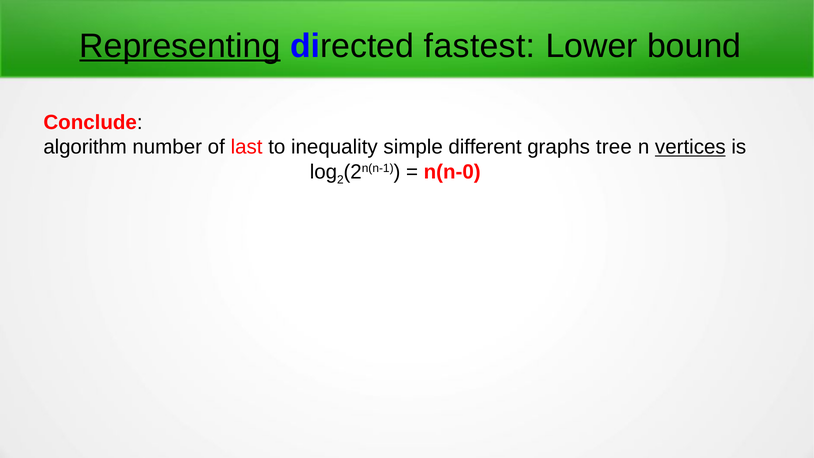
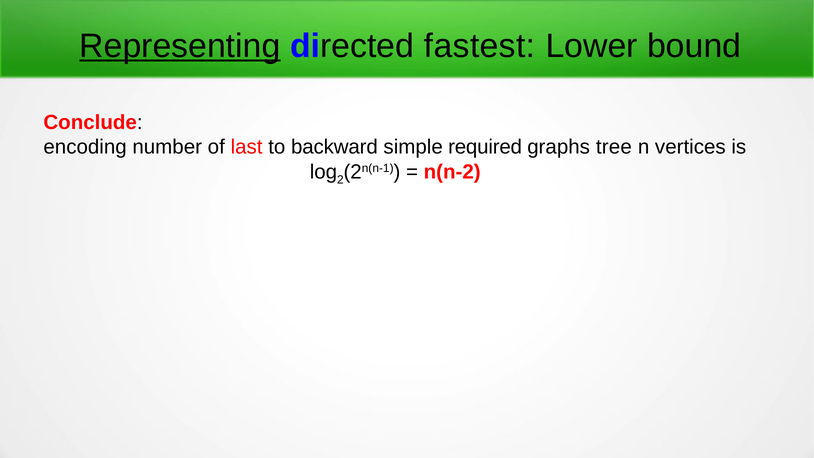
algorithm: algorithm -> encoding
inequality: inequality -> backward
different: different -> required
vertices underline: present -> none
n(n-0: n(n-0 -> n(n-2
